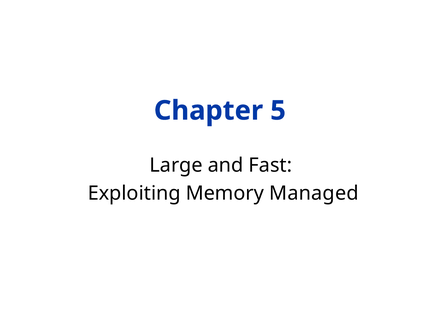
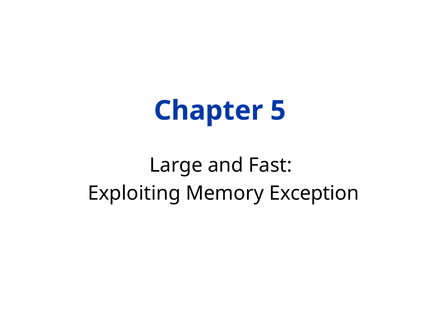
Managed: Managed -> Exception
